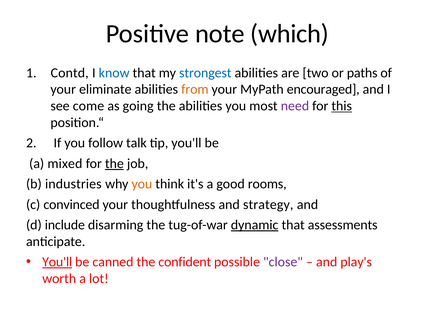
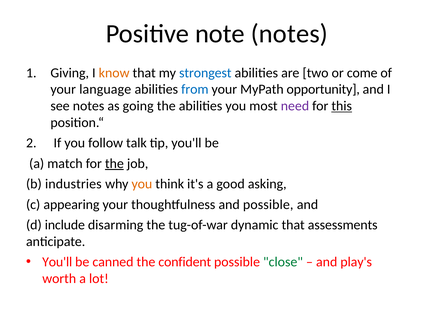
note which: which -> notes
Contd: Contd -> Giving
know colour: blue -> orange
paths: paths -> come
eliminate: eliminate -> language
from colour: orange -> blue
encouraged: encouraged -> opportunity
see come: come -> notes
mixed: mixed -> match
rooms: rooms -> asking
convinced: convinced -> appearing
and strategy: strategy -> possible
dynamic underline: present -> none
You'll at (57, 262) underline: present -> none
close colour: purple -> green
